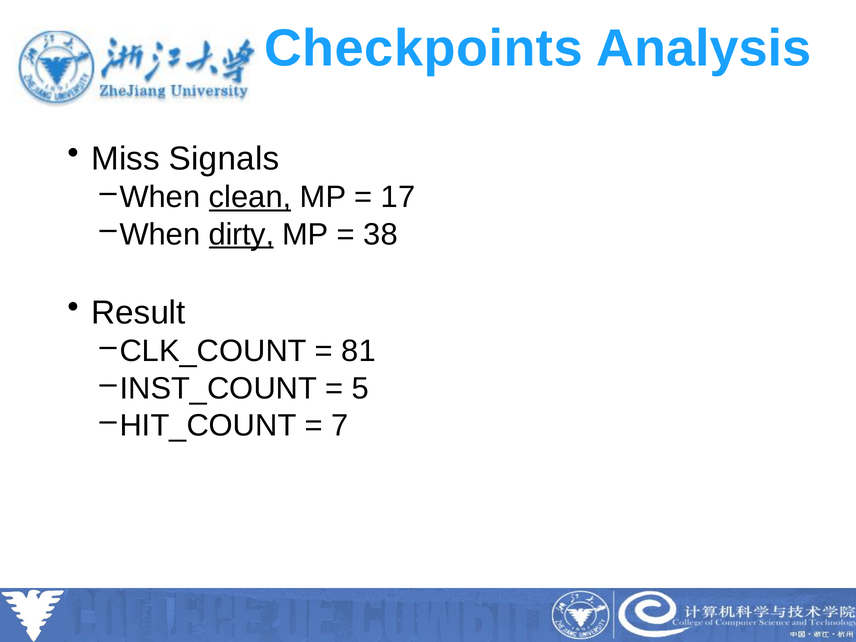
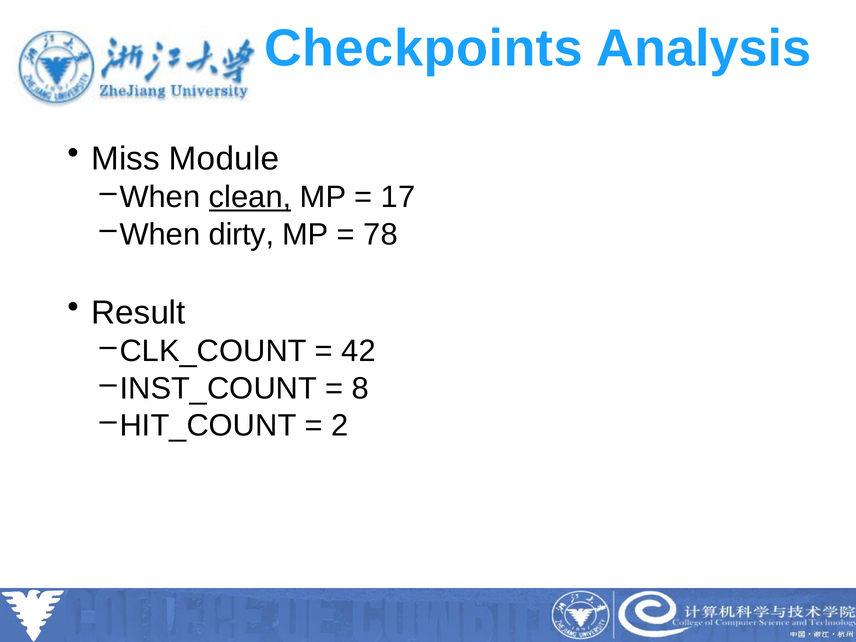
Signals: Signals -> Module
dirty underline: present -> none
38: 38 -> 78
81: 81 -> 42
5: 5 -> 8
7: 7 -> 2
